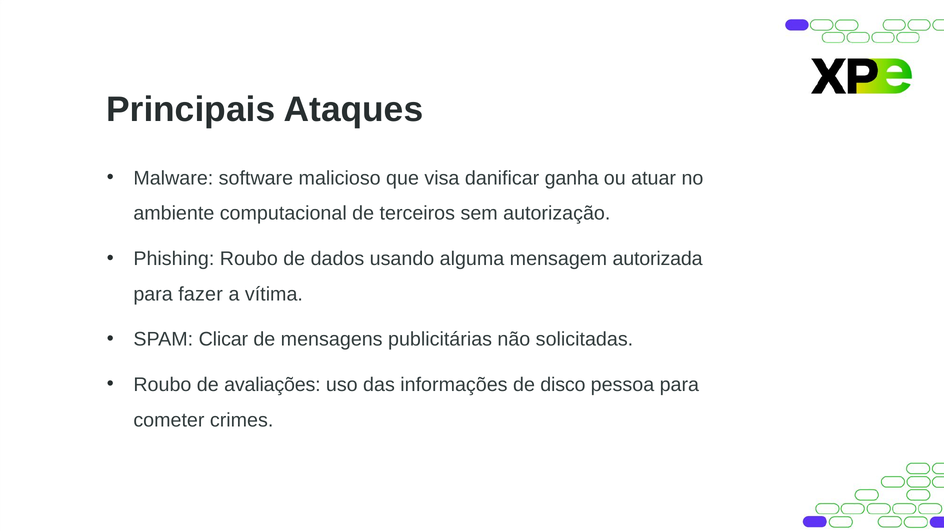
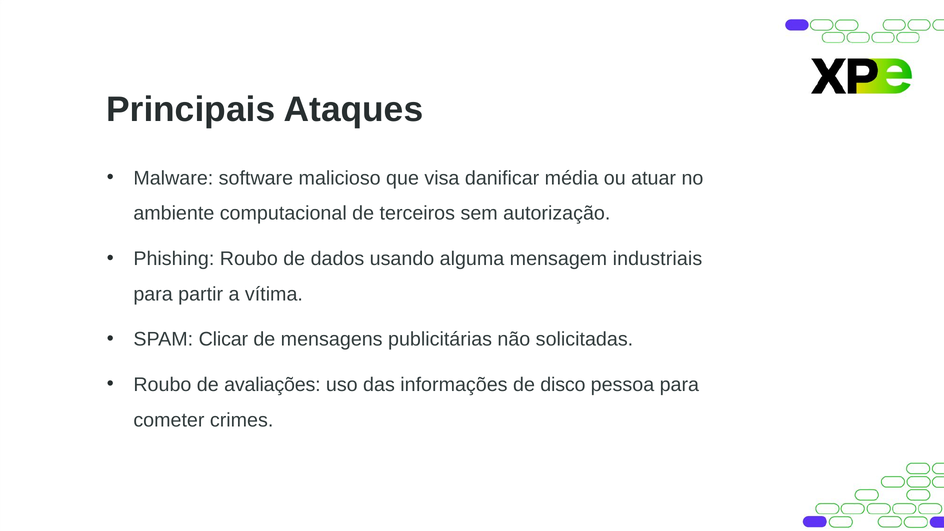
ganha: ganha -> média
autorizada: autorizada -> industriais
fazer: fazer -> partir
